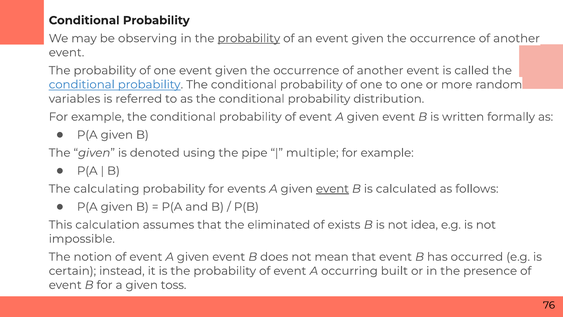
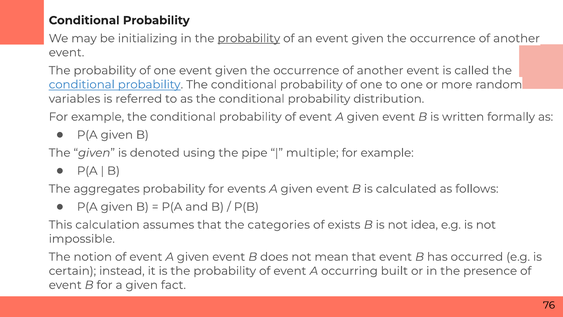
observing: observing -> initializing
calculating: calculating -> aggregates
event at (332, 189) underline: present -> none
eliminated: eliminated -> categories
toss: toss -> fact
